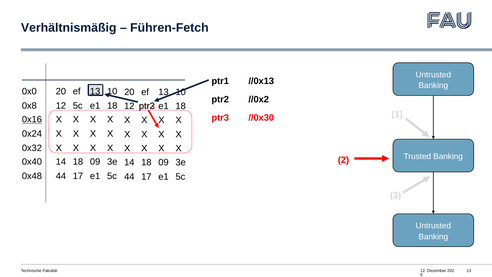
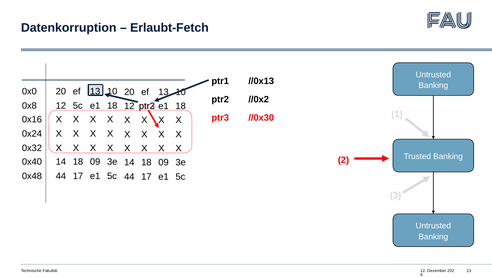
Verhältnismäßig: Verhältnismäßig -> Datenkorruption
Führen-Fetch: Führen-Fetch -> Erlaubt-Fetch
0x16 underline: present -> none
